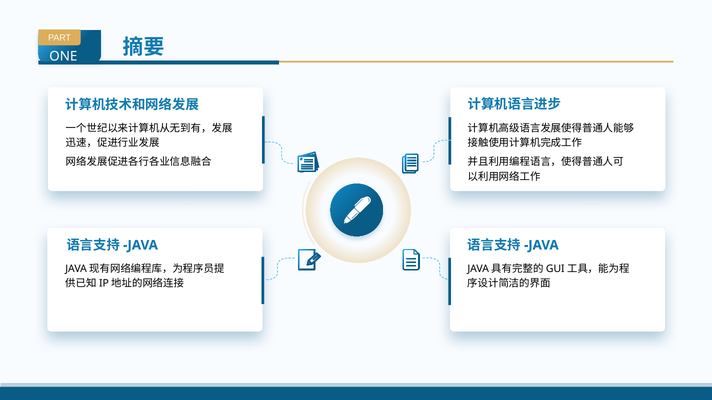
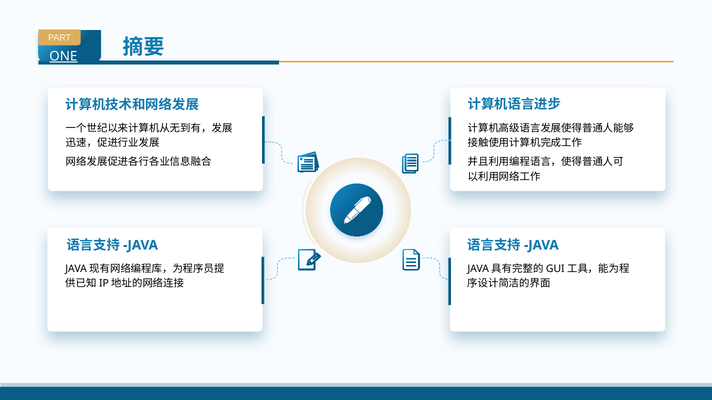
ONE underline: none -> present
